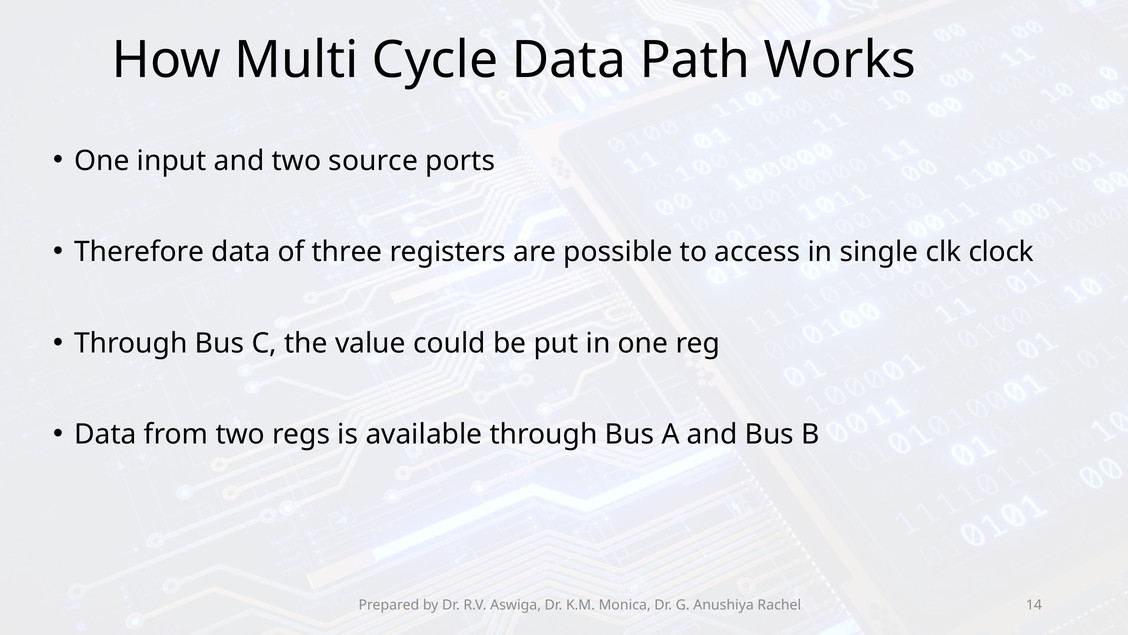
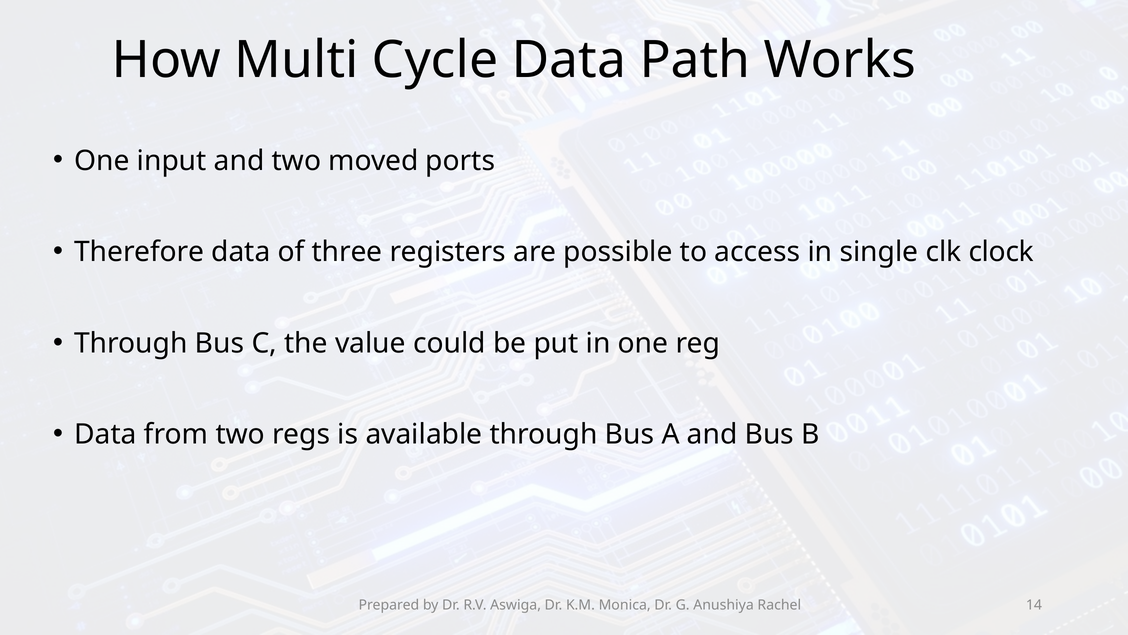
source: source -> moved
